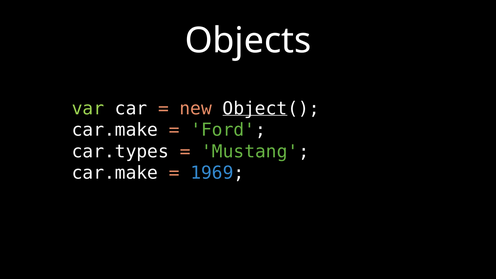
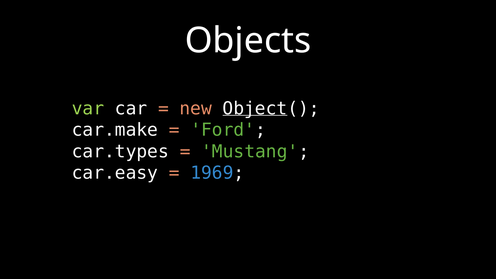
car.make at (115, 173): car.make -> car.easy
